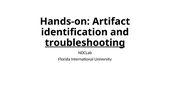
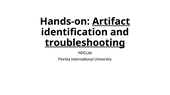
Artifact underline: none -> present
